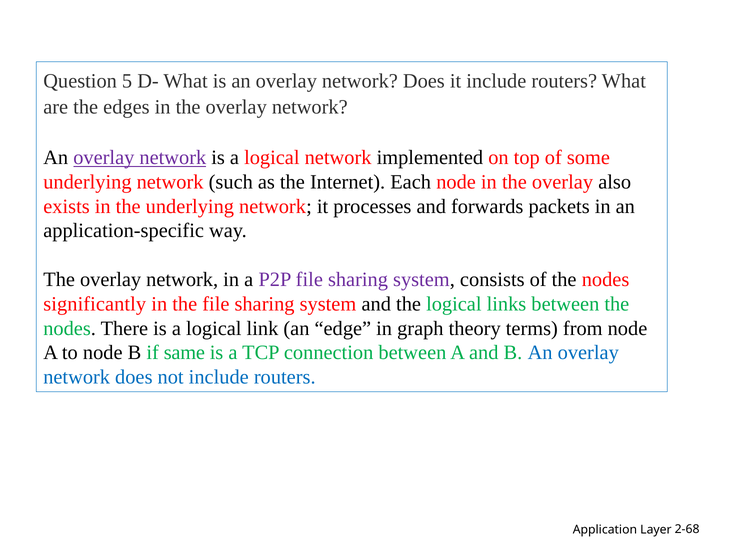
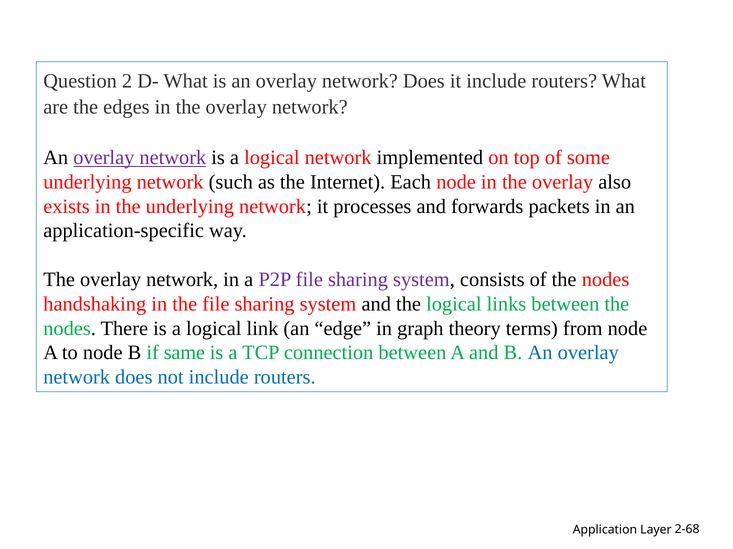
5: 5 -> 2
significantly: significantly -> handshaking
